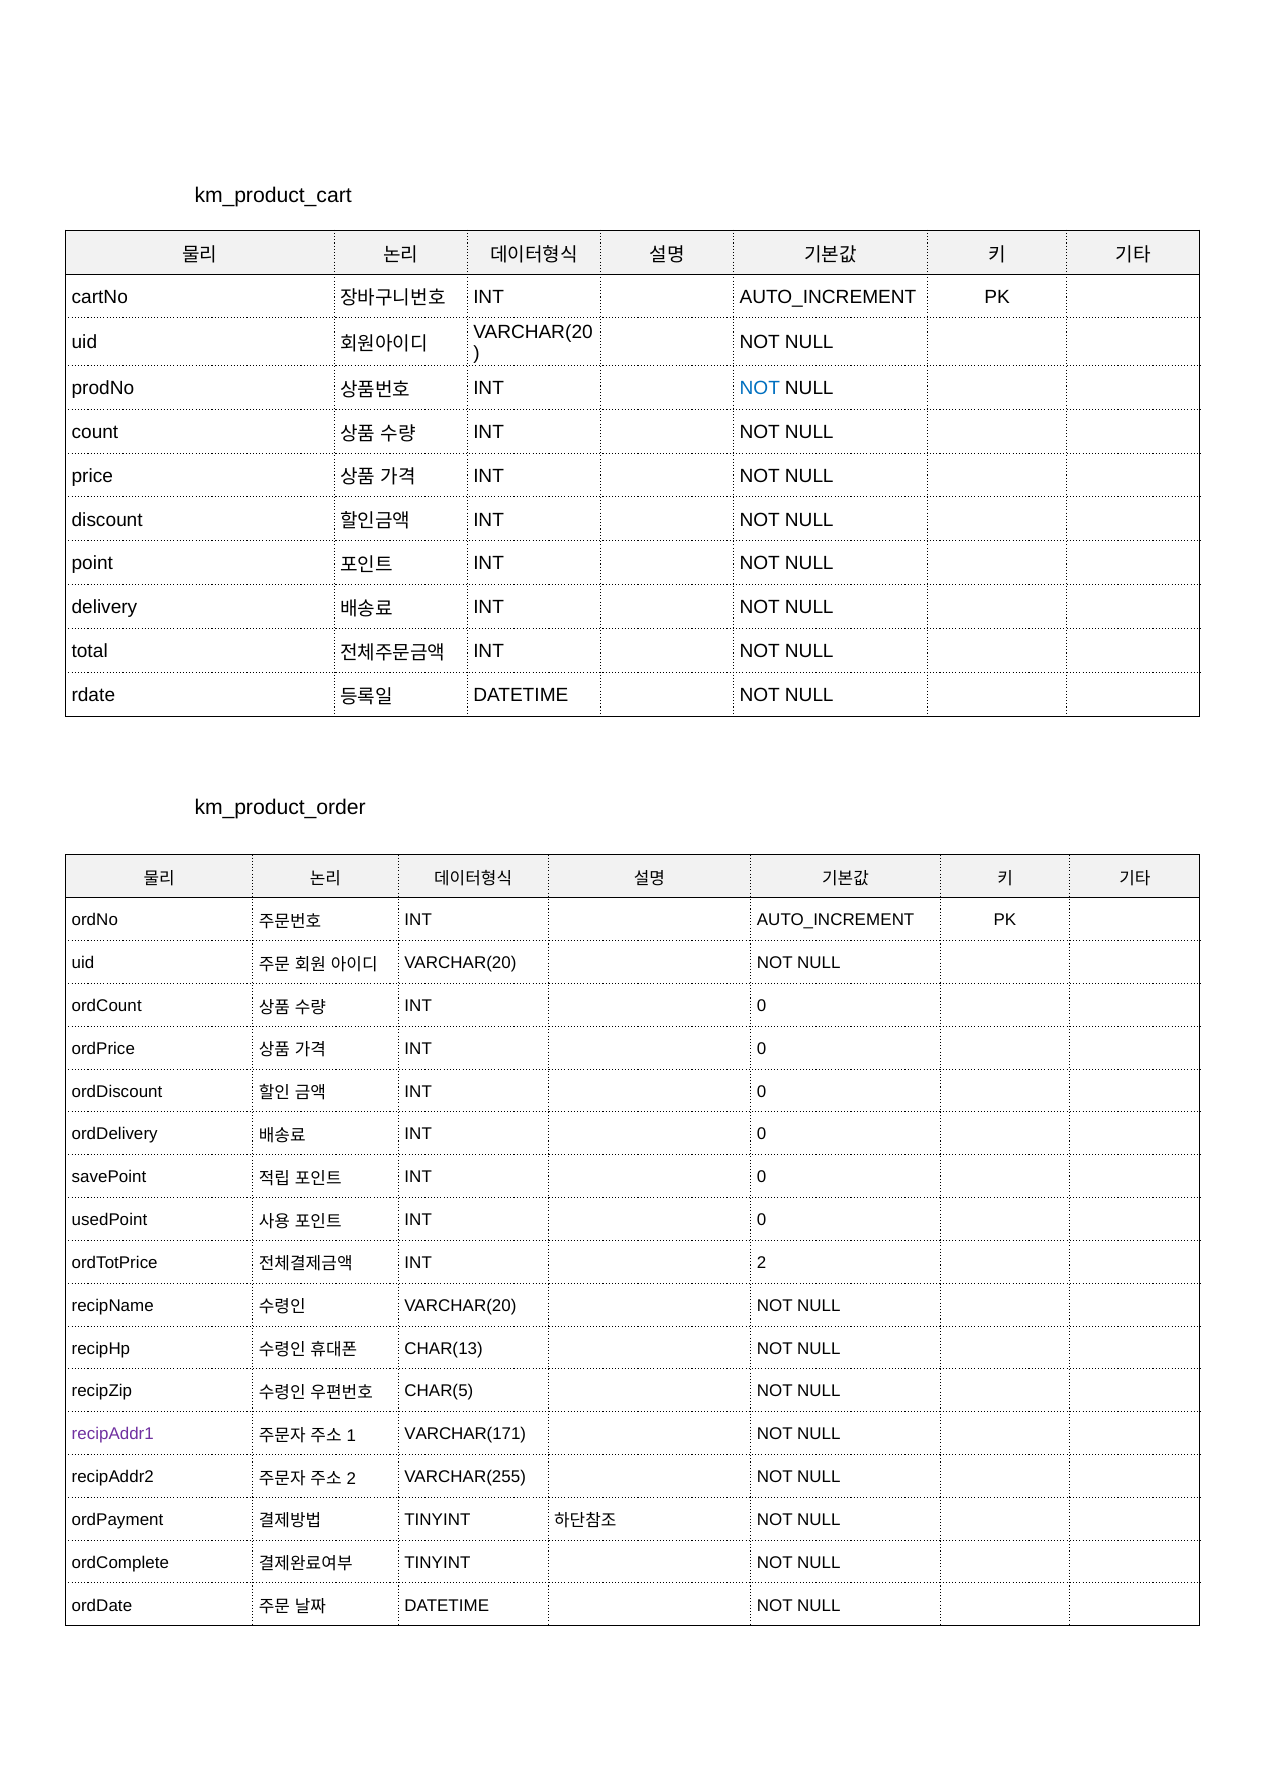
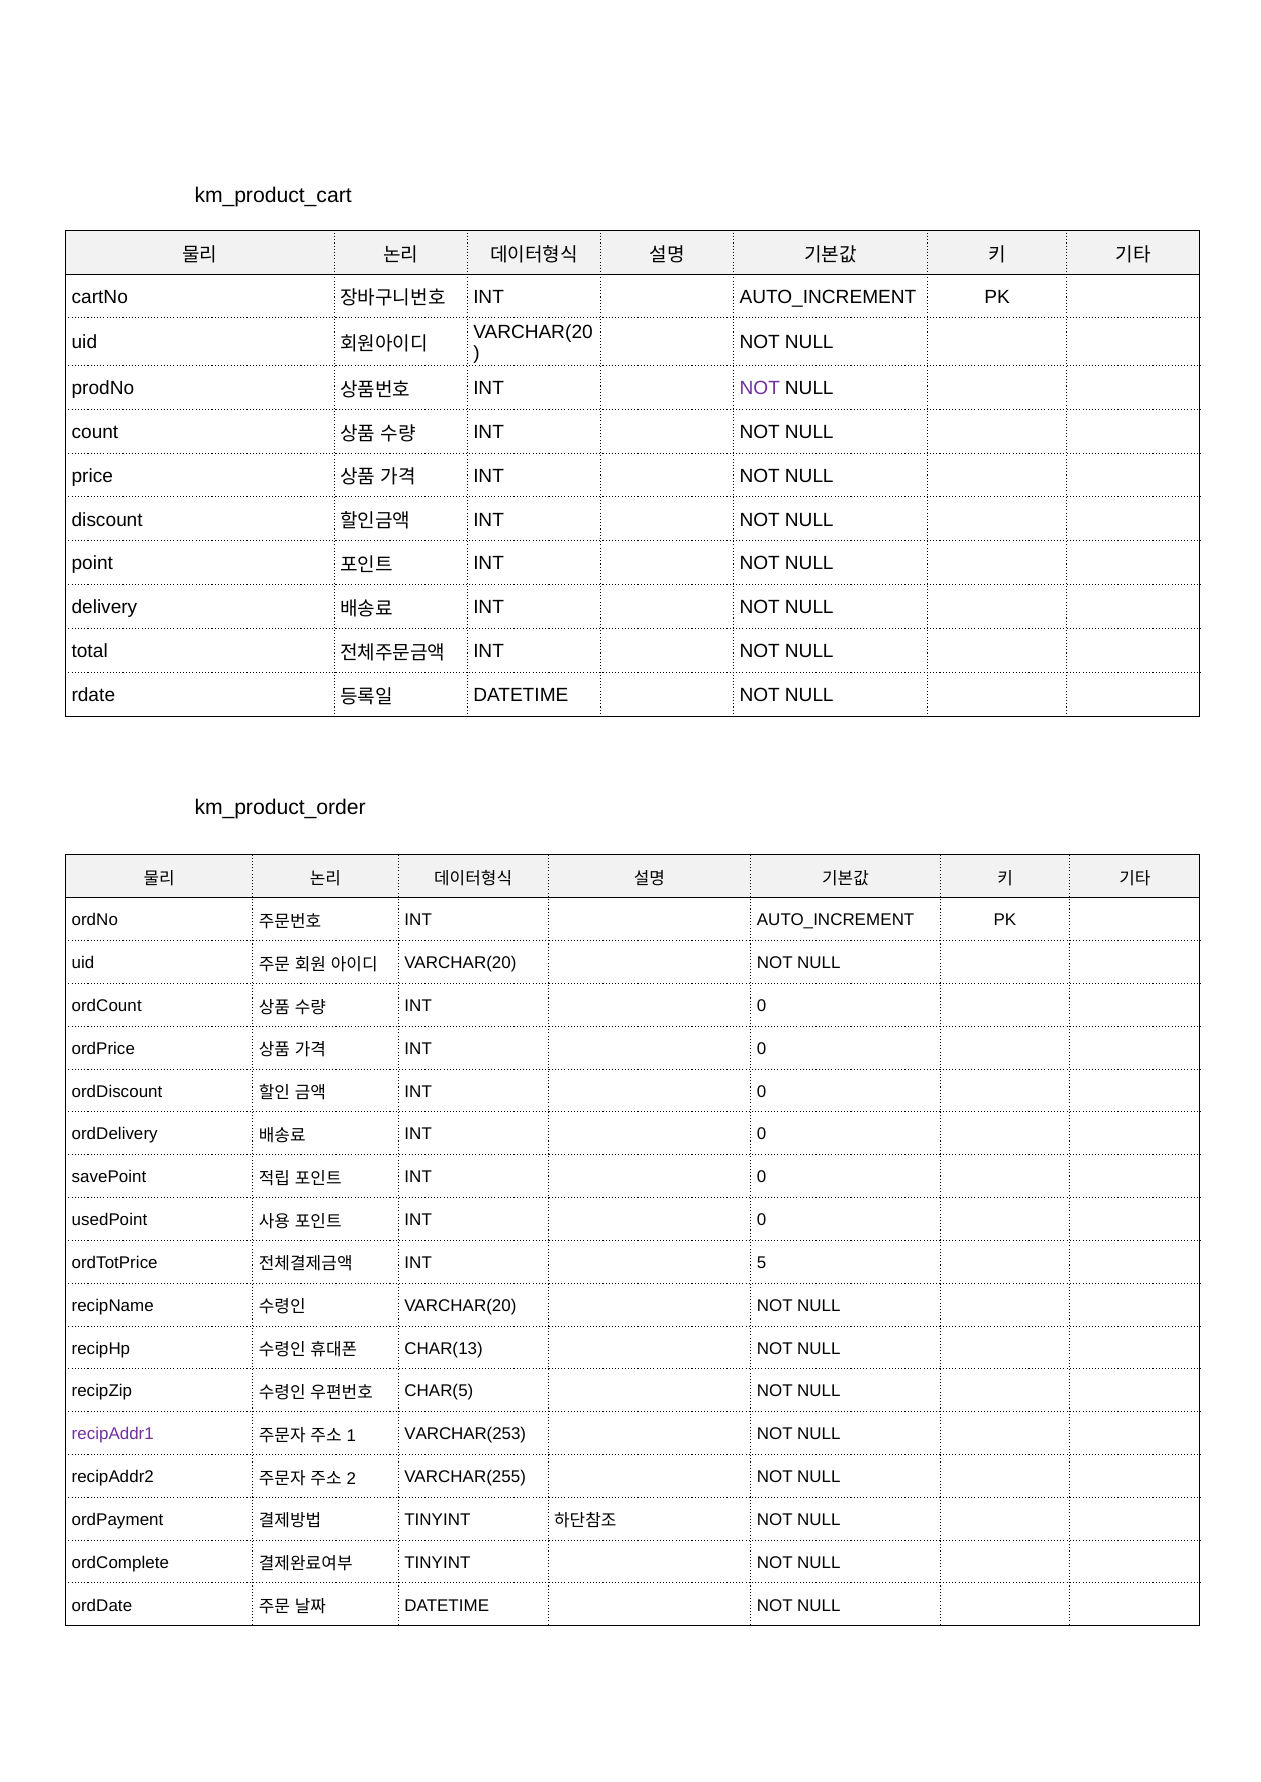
NOT at (760, 388) colour: blue -> purple
INT 2: 2 -> 5
VARCHAR(171: VARCHAR(171 -> VARCHAR(253
